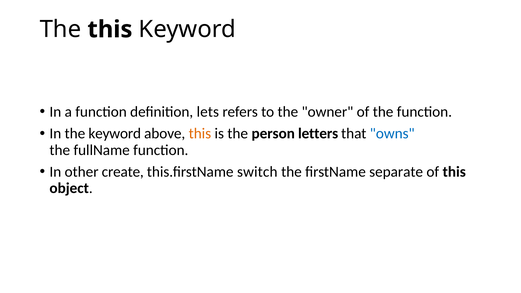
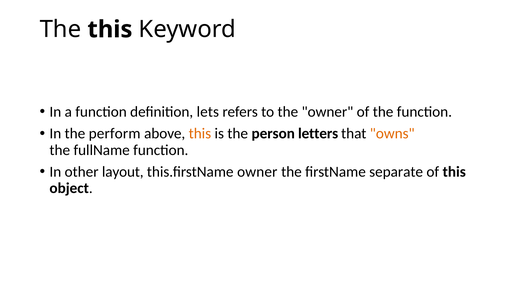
the keyword: keyword -> perform
owns colour: blue -> orange
create: create -> layout
this.firstName switch: switch -> owner
